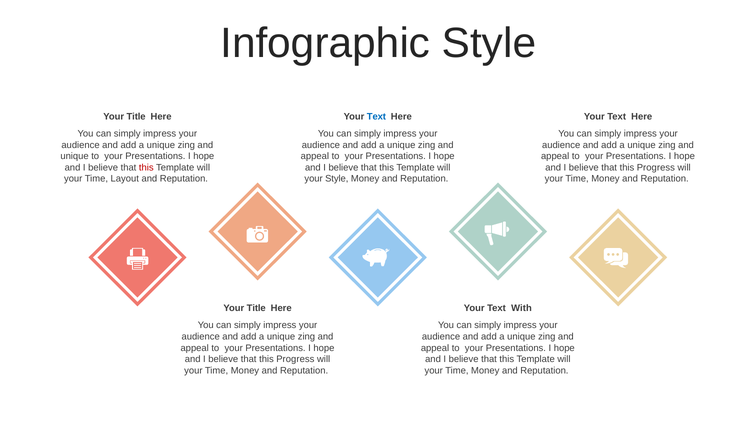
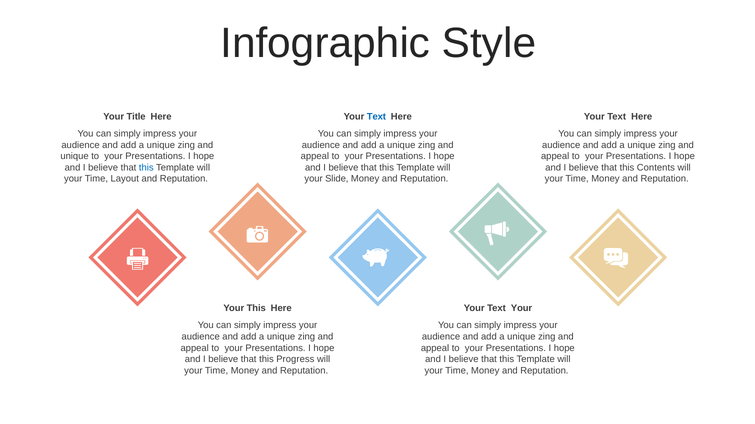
this at (146, 168) colour: red -> blue
Progress at (656, 168): Progress -> Contents
your Style: Style -> Slide
Title at (256, 309): Title -> This
Text With: With -> Your
